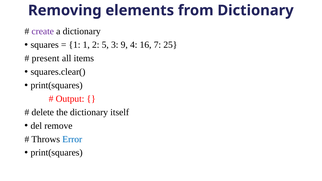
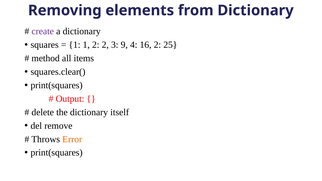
2 5: 5 -> 2
16 7: 7 -> 2
present: present -> method
Error colour: blue -> orange
